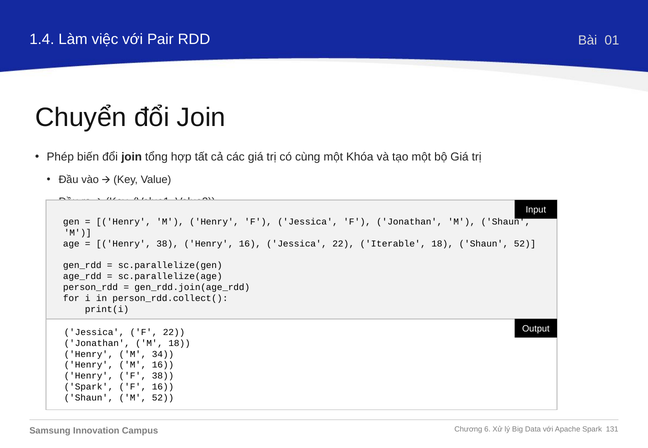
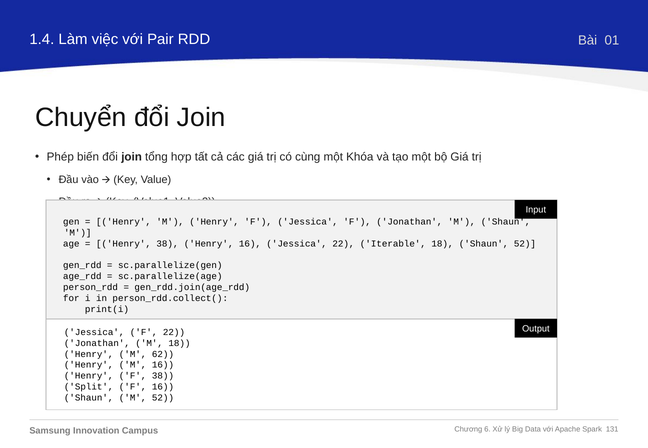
34: 34 -> 62
Spark at (89, 387): Spark -> Split
